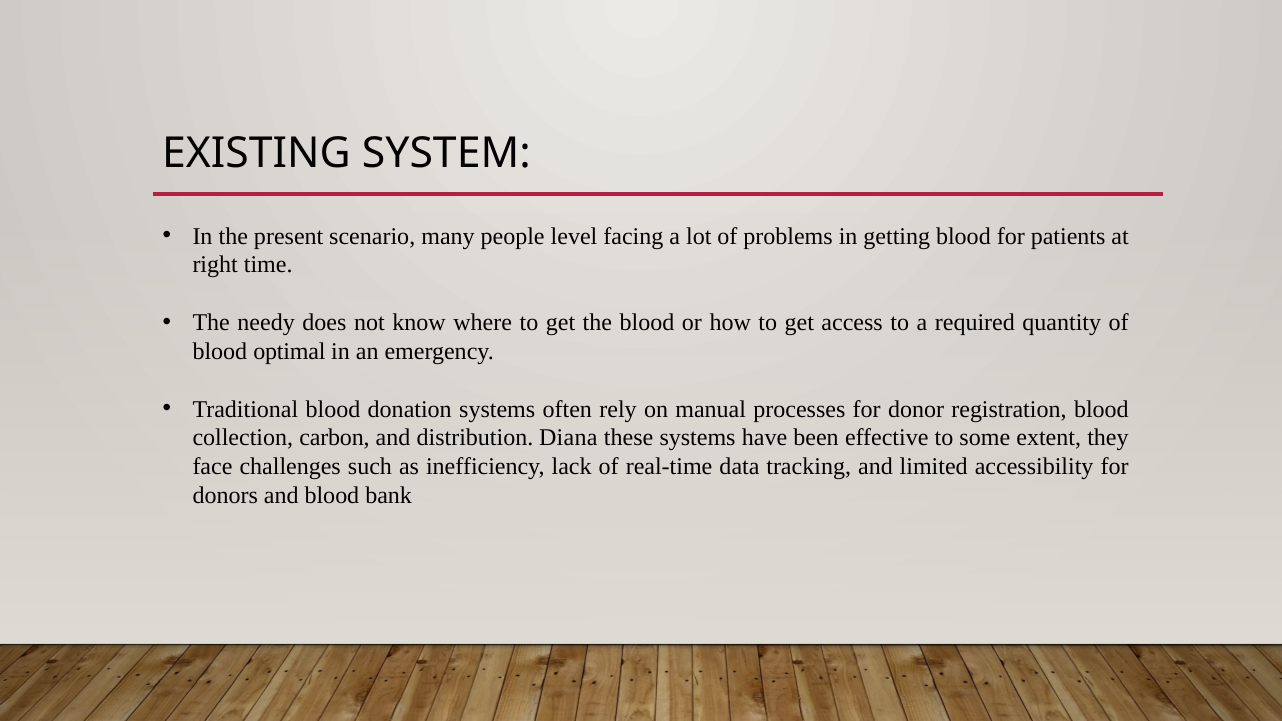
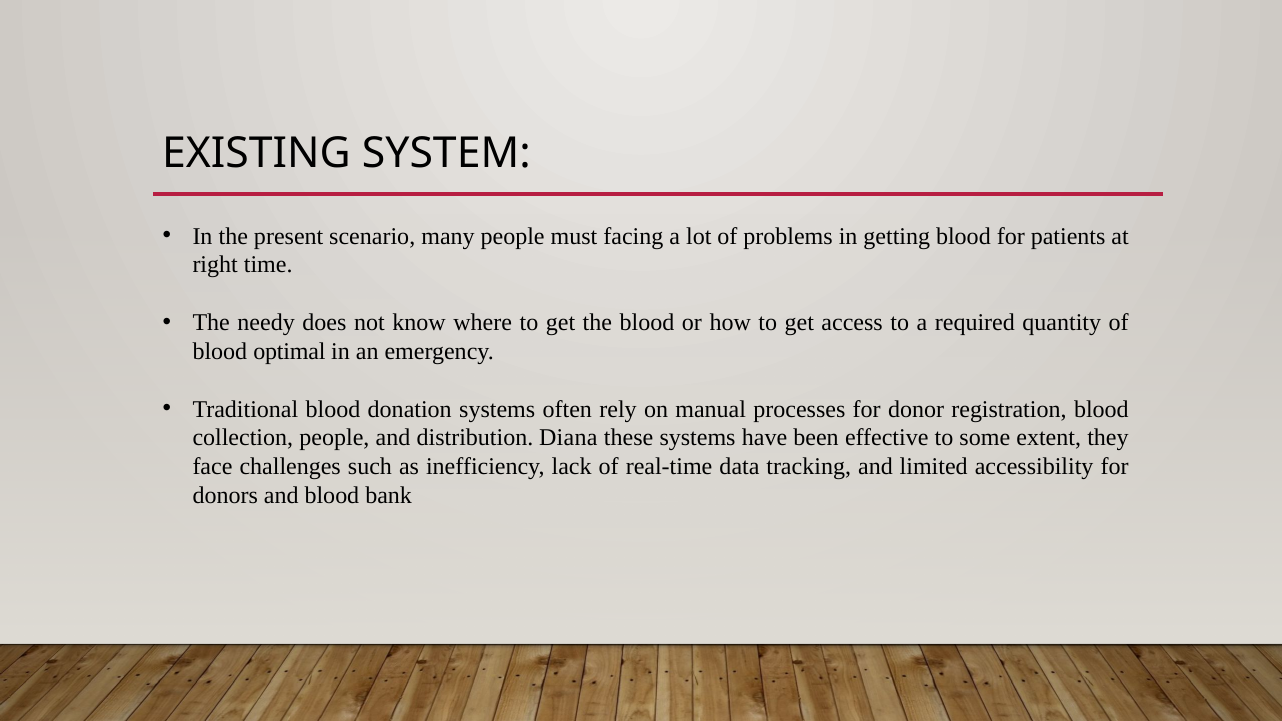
level: level -> must
collection carbon: carbon -> people
